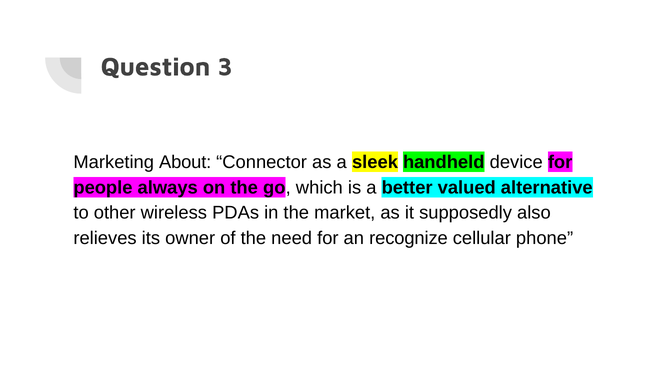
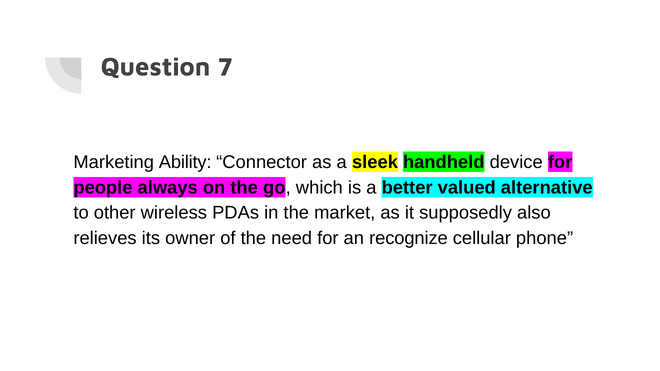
3: 3 -> 7
About: About -> Ability
